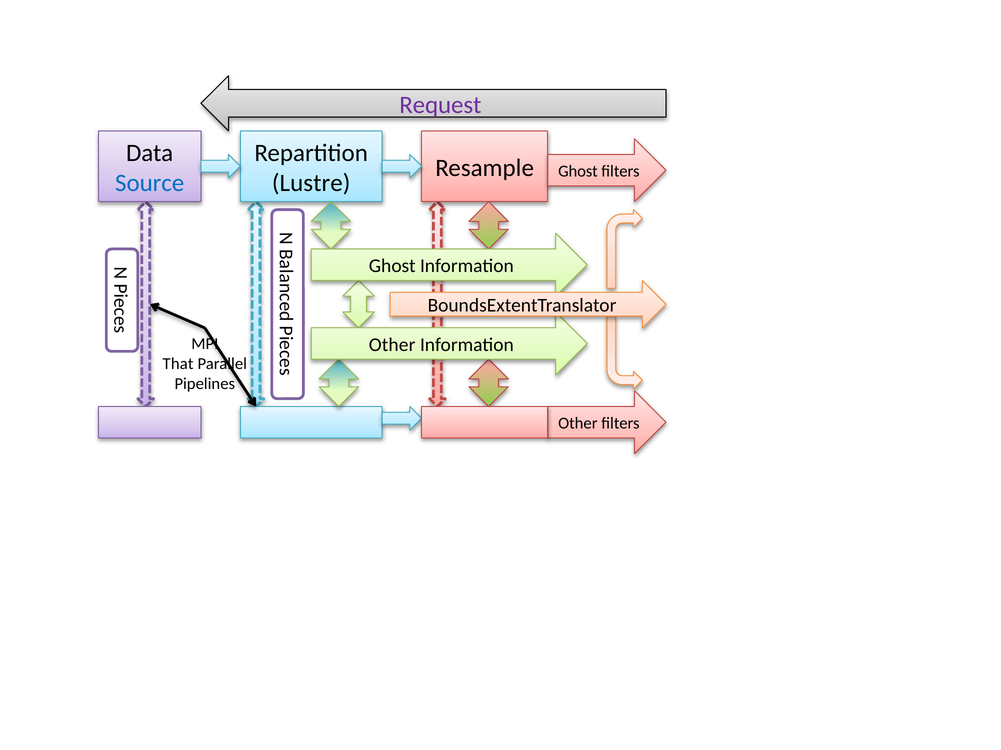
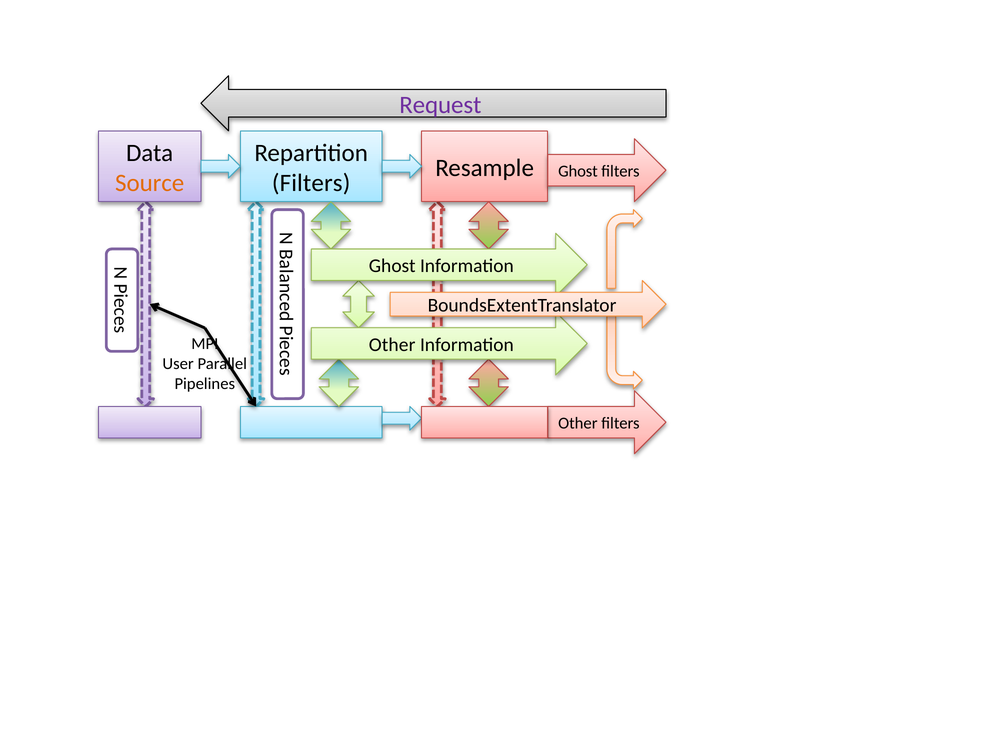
Source colour: blue -> orange
Lustre at (311, 183): Lustre -> Filters
That: That -> User
